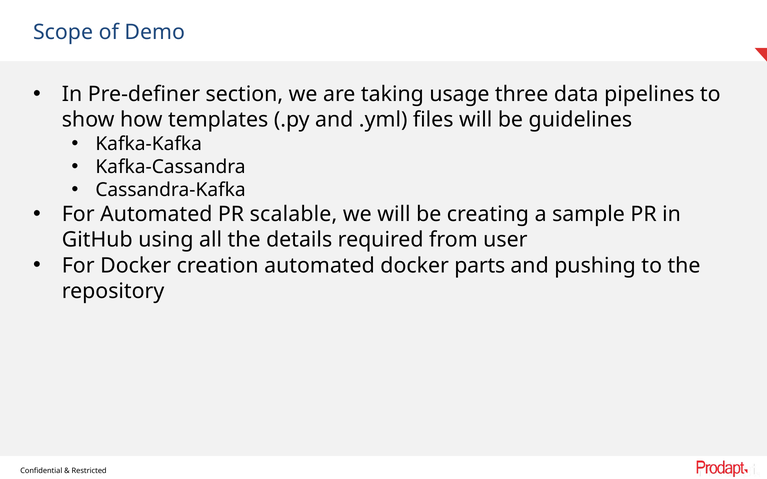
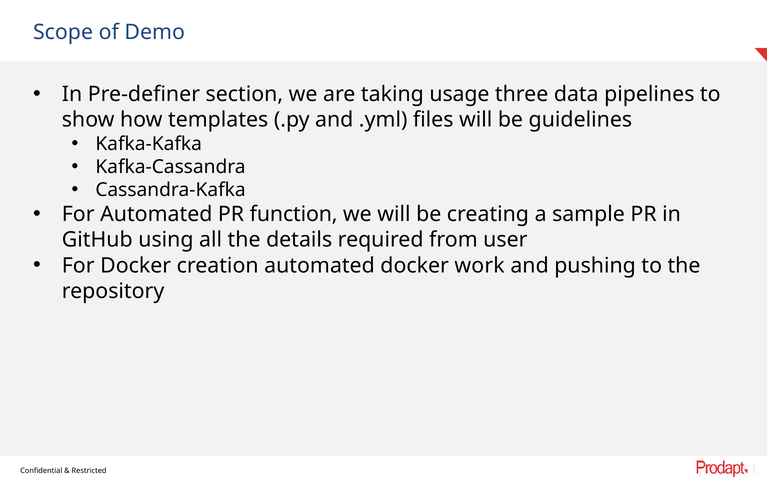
scalable: scalable -> function
parts: parts -> work
